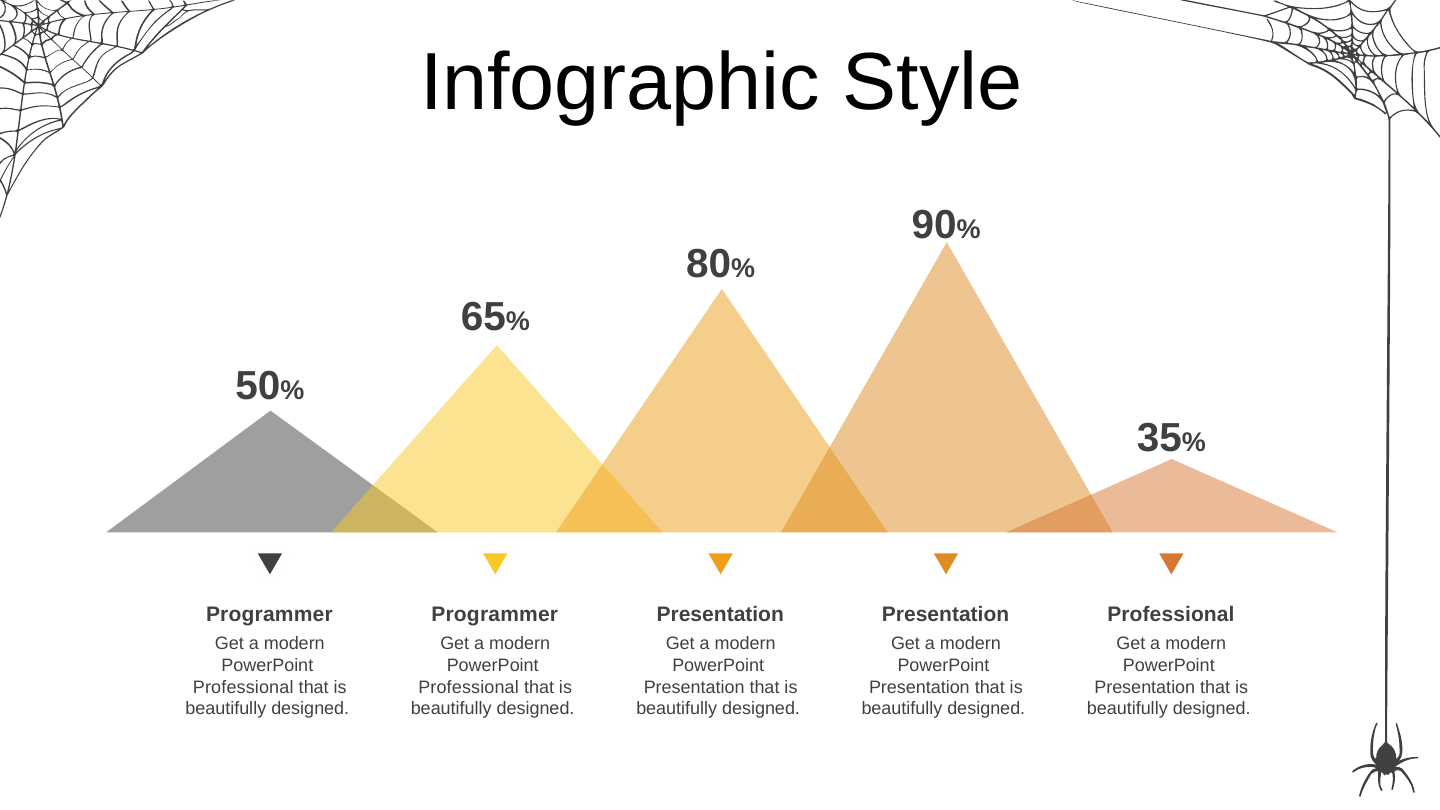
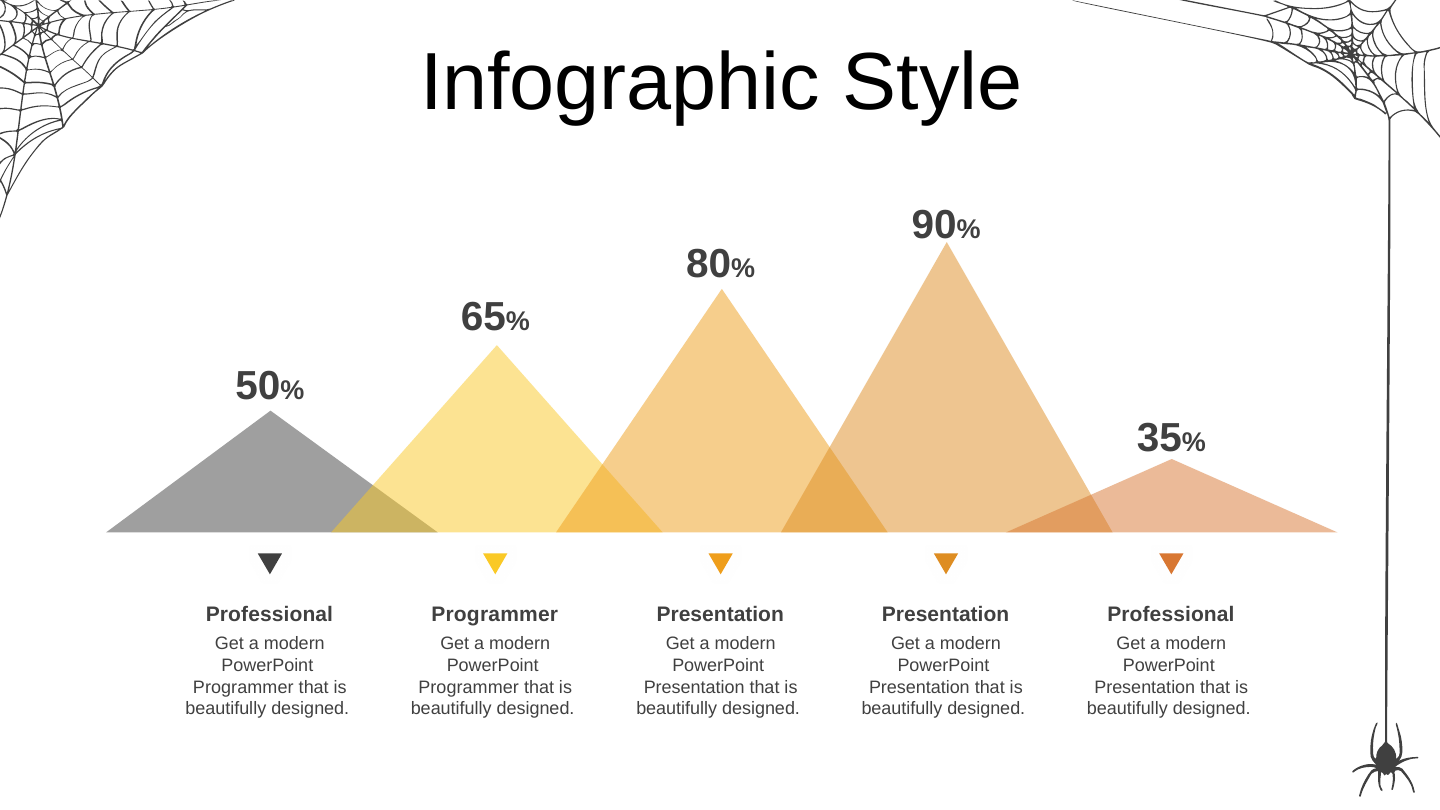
Programmer at (269, 615): Programmer -> Professional
Professional at (243, 687): Professional -> Programmer
Professional at (469, 687): Professional -> Programmer
